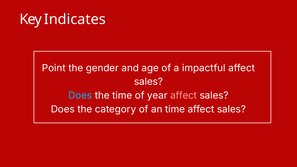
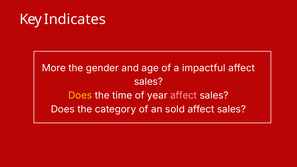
Point: Point -> More
Does at (80, 96) colour: light blue -> yellow
an time: time -> sold
